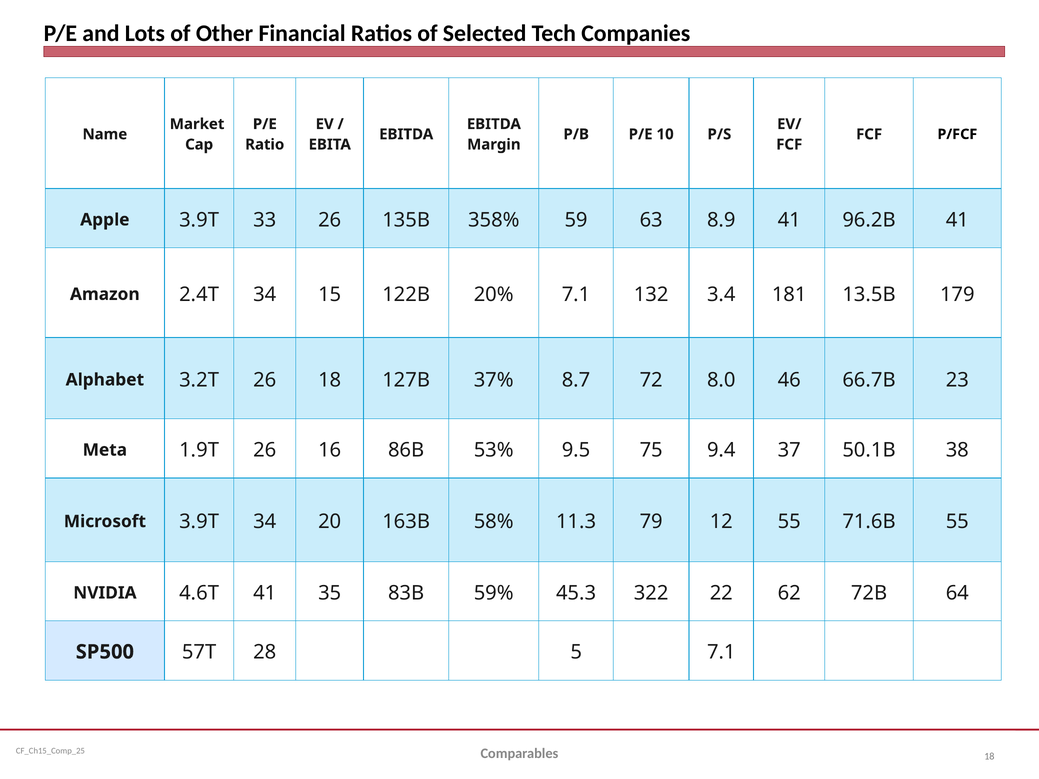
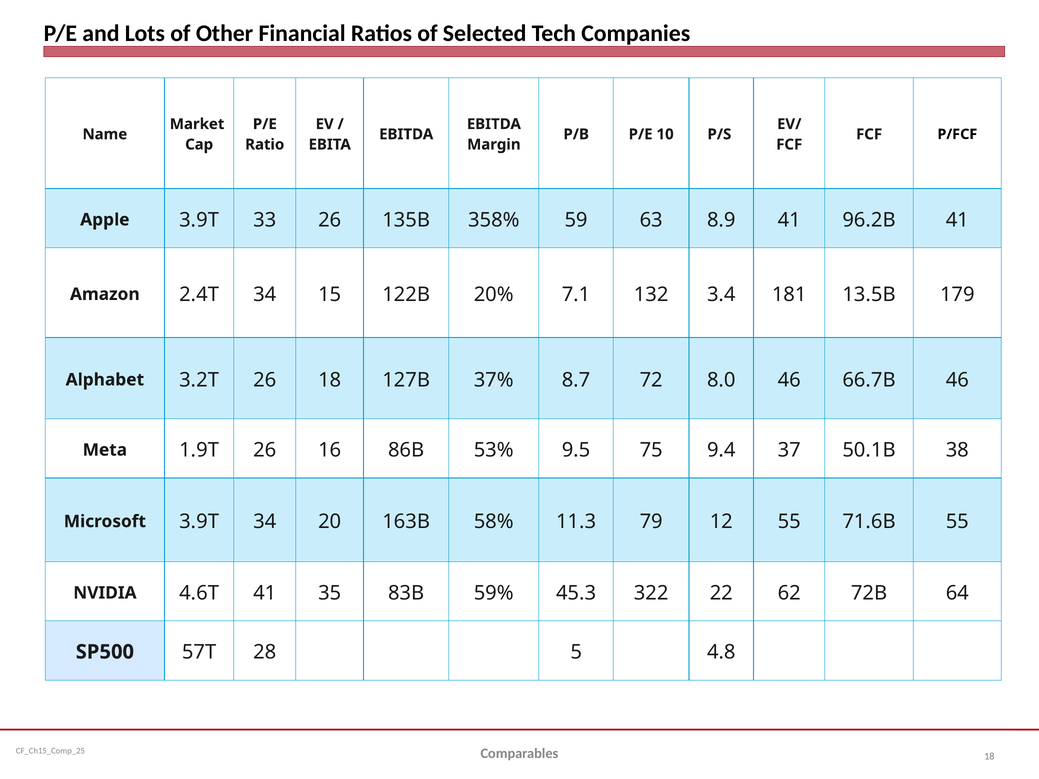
66.7B 23: 23 -> 46
5 7.1: 7.1 -> 4.8
